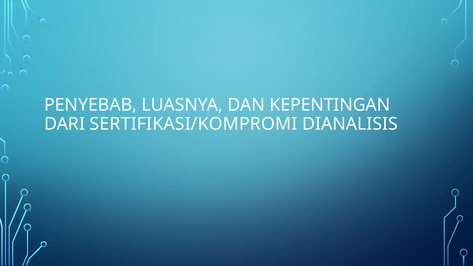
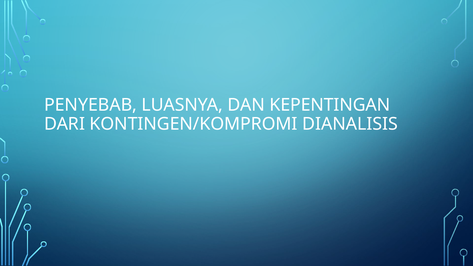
SERTIFIKASI/KOMPROMI: SERTIFIKASI/KOMPROMI -> KONTINGEN/KOMPROMI
